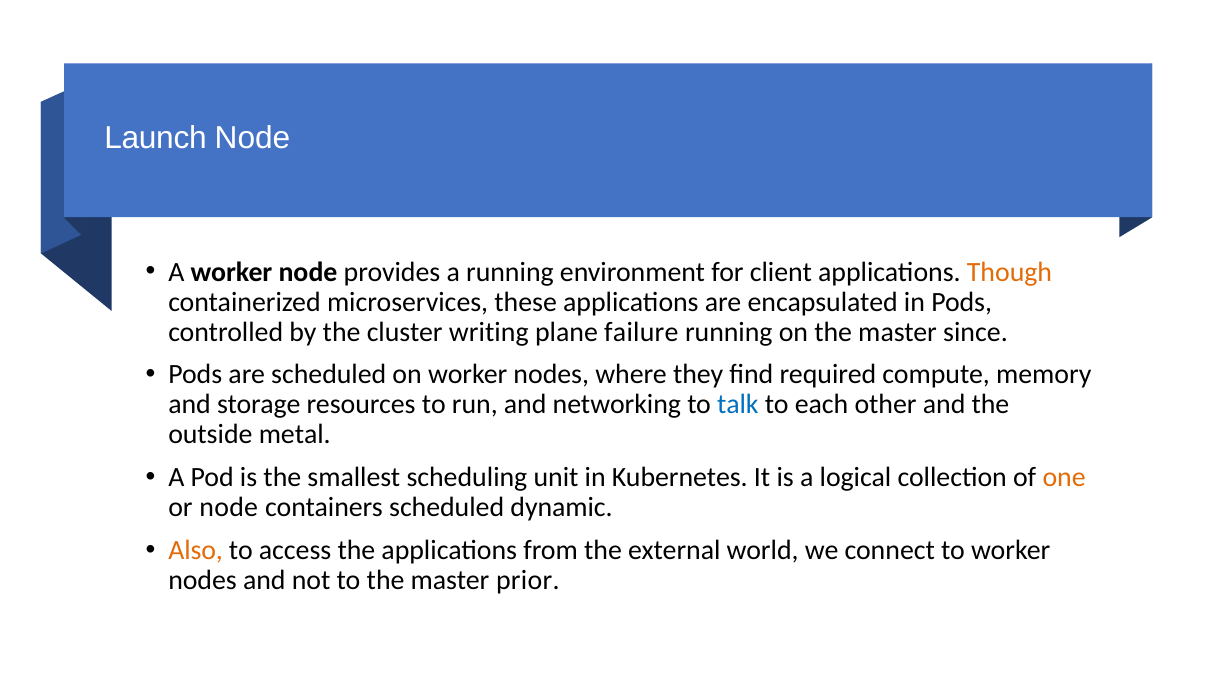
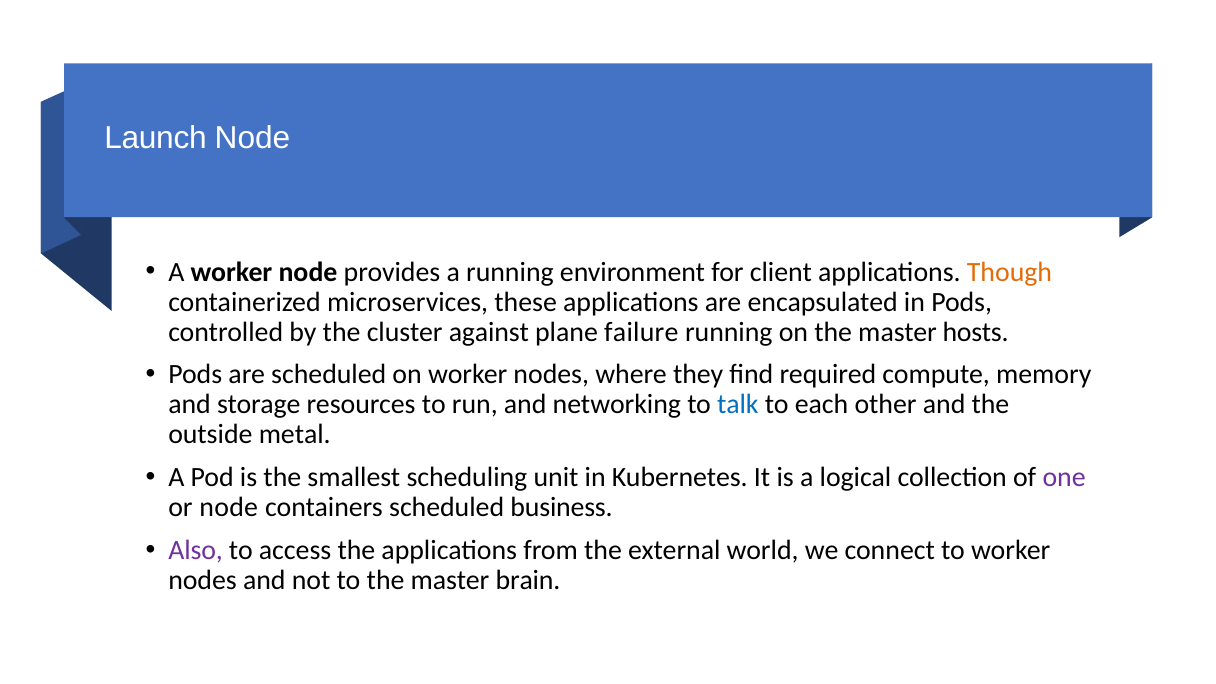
writing: writing -> against
since: since -> hosts
one colour: orange -> purple
dynamic: dynamic -> business
Also colour: orange -> purple
prior: prior -> brain
